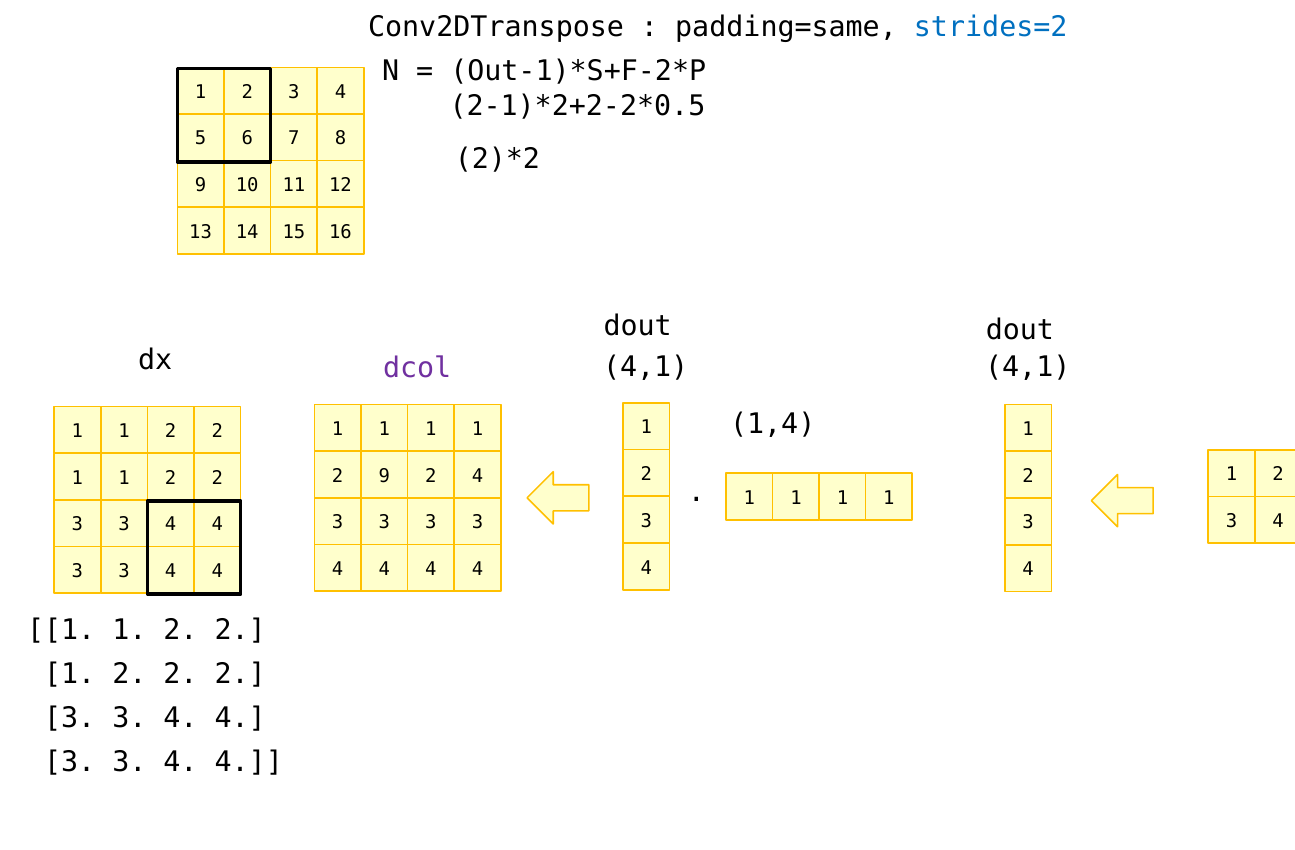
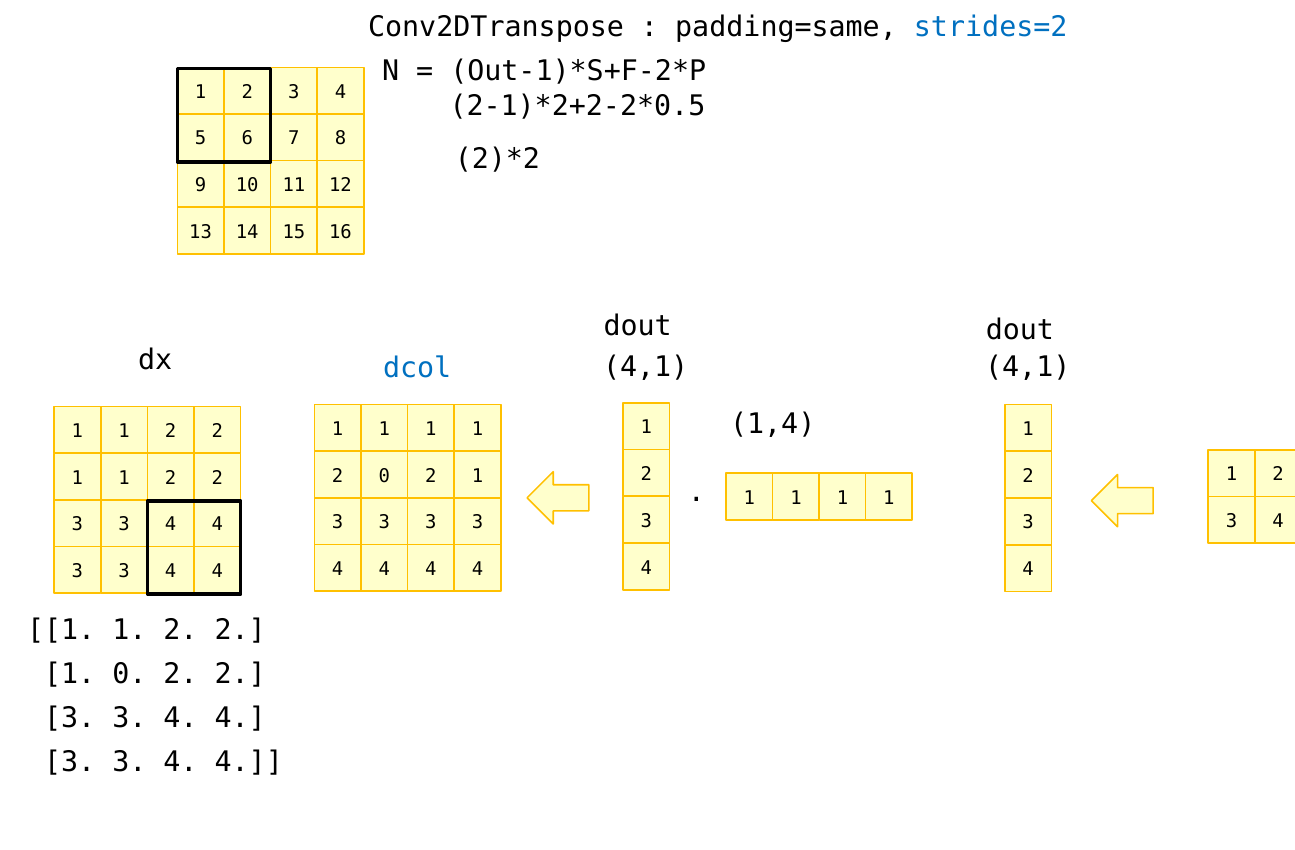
dcol colour: purple -> blue
2 9: 9 -> 0
4 at (477, 476): 4 -> 1
2 at (129, 675): 2 -> 0
